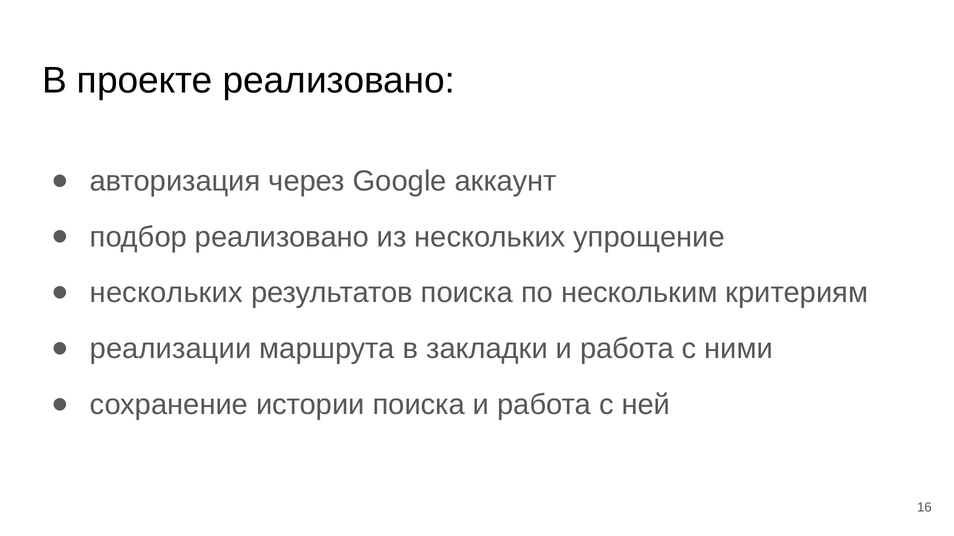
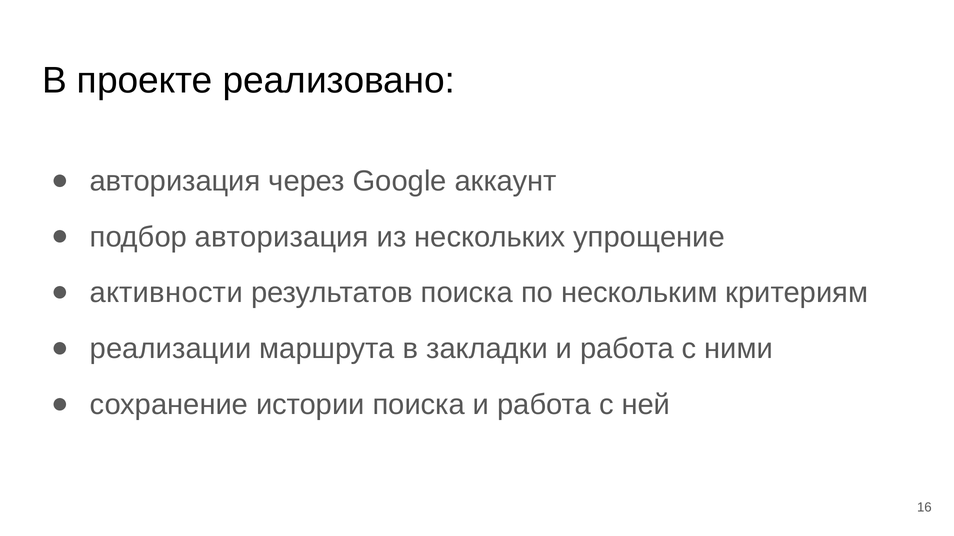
подбор реализовано: реализовано -> авторизация
нескольких at (166, 293): нескольких -> активности
